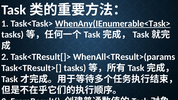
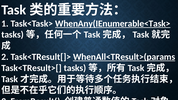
WhenAll<TResult>(params underline: none -> present
